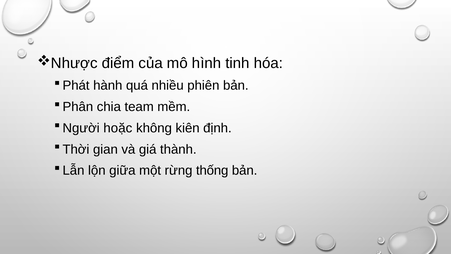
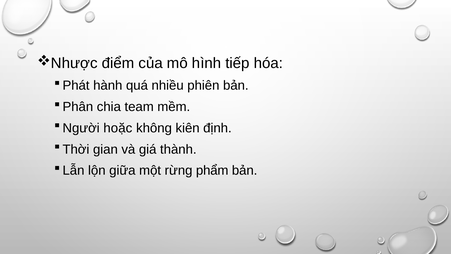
tinh: tinh -> tiếp
thống: thống -> phẩm
